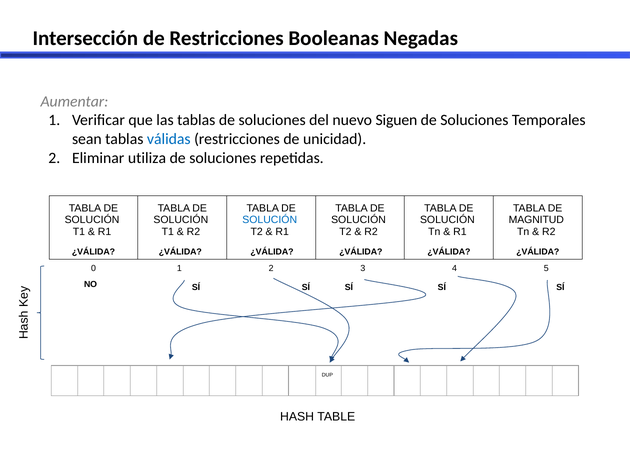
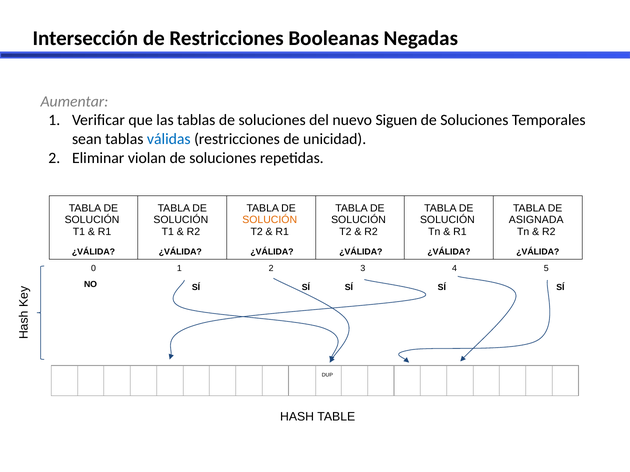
utiliza: utiliza -> violan
SOLUCIÓN at (270, 220) colour: blue -> orange
MAGNITUD: MAGNITUD -> ASIGNADA
